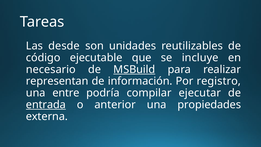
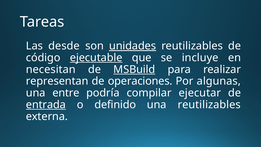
unidades underline: none -> present
ejecutable underline: none -> present
necesario: necesario -> necesitan
información: información -> operaciones
registro: registro -> algunas
anterior: anterior -> definido
una propiedades: propiedades -> reutilizables
